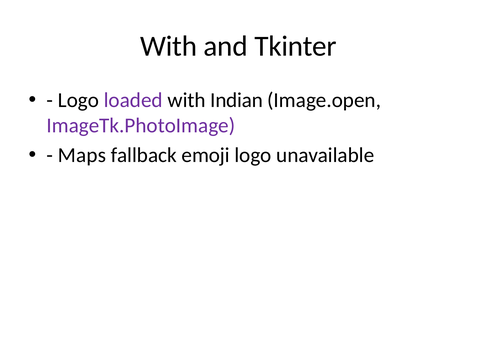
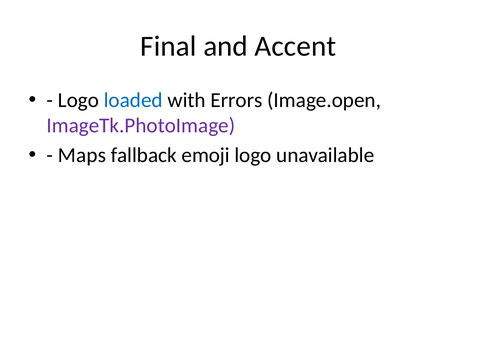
With at (169, 46): With -> Final
Tkinter: Tkinter -> Accent
loaded colour: purple -> blue
Indian: Indian -> Errors
